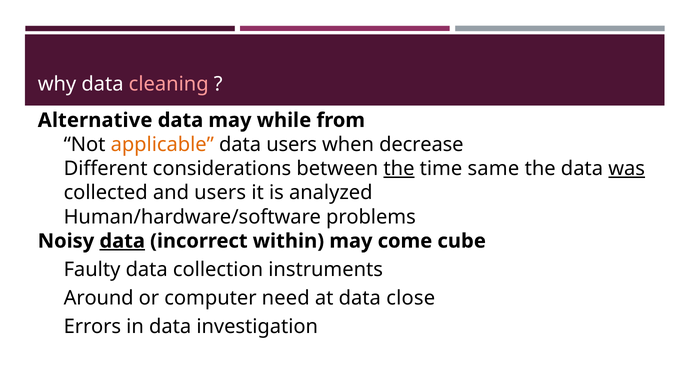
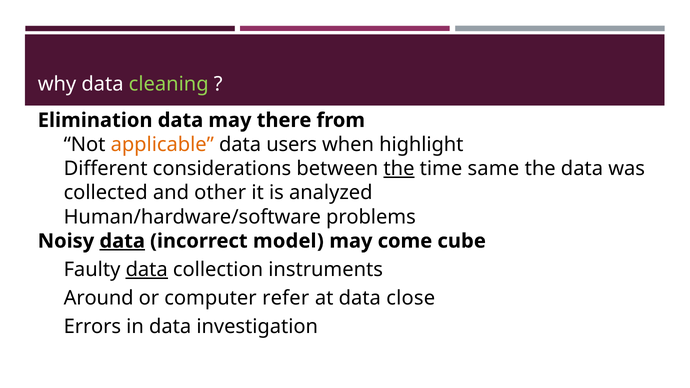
cleaning colour: pink -> light green
Alternative: Alternative -> Elimination
while: while -> there
decrease: decrease -> highlight
was underline: present -> none
and users: users -> other
within: within -> model
data at (147, 270) underline: none -> present
need: need -> refer
